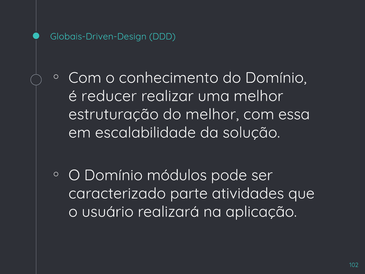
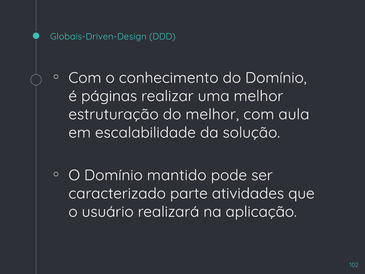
reducer: reducer -> páginas
essa: essa -> aula
módulos: módulos -> mantido
